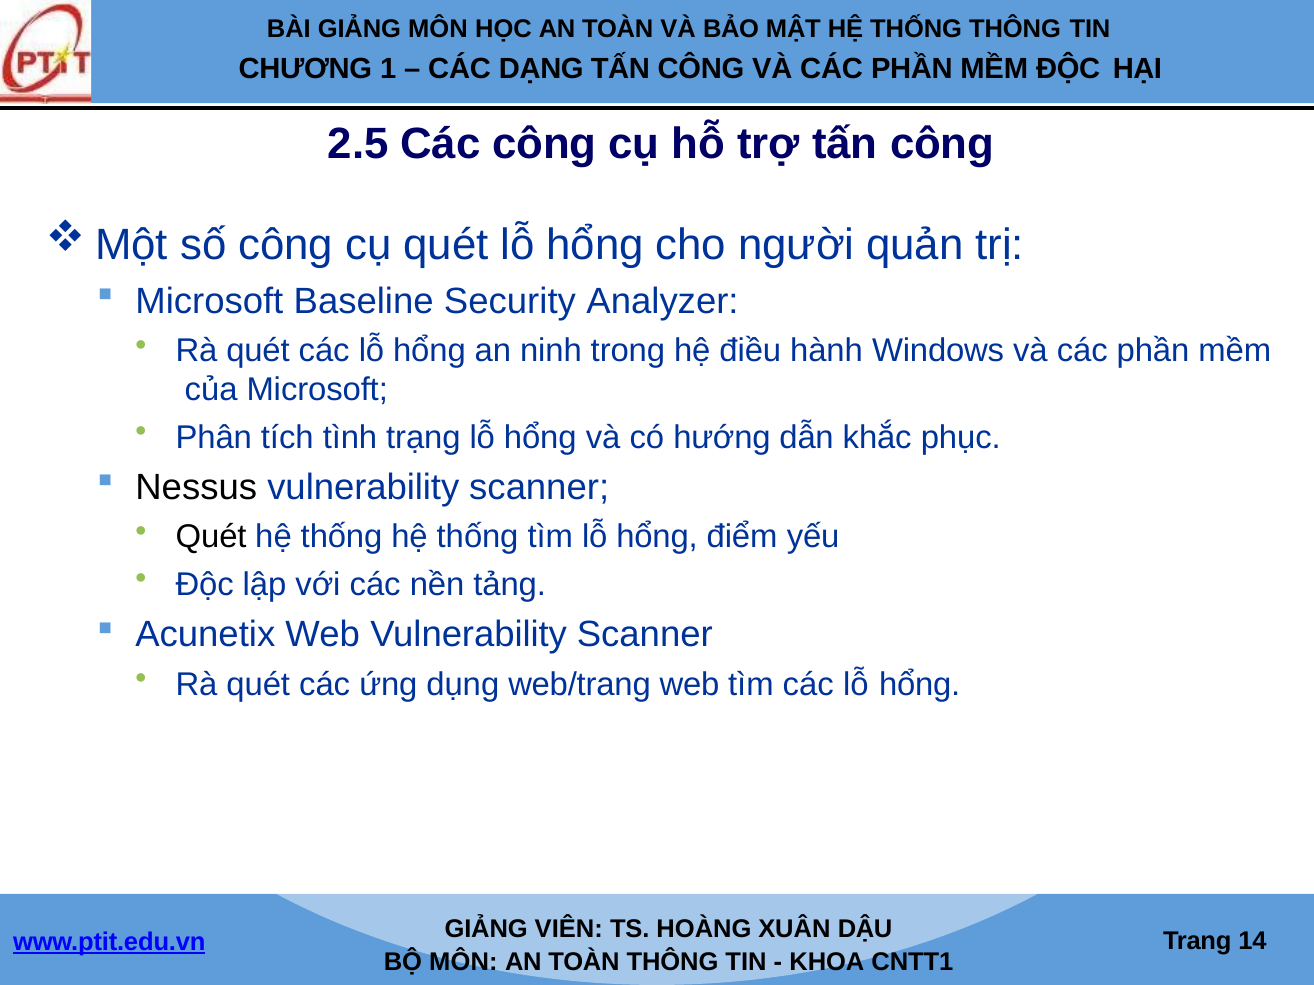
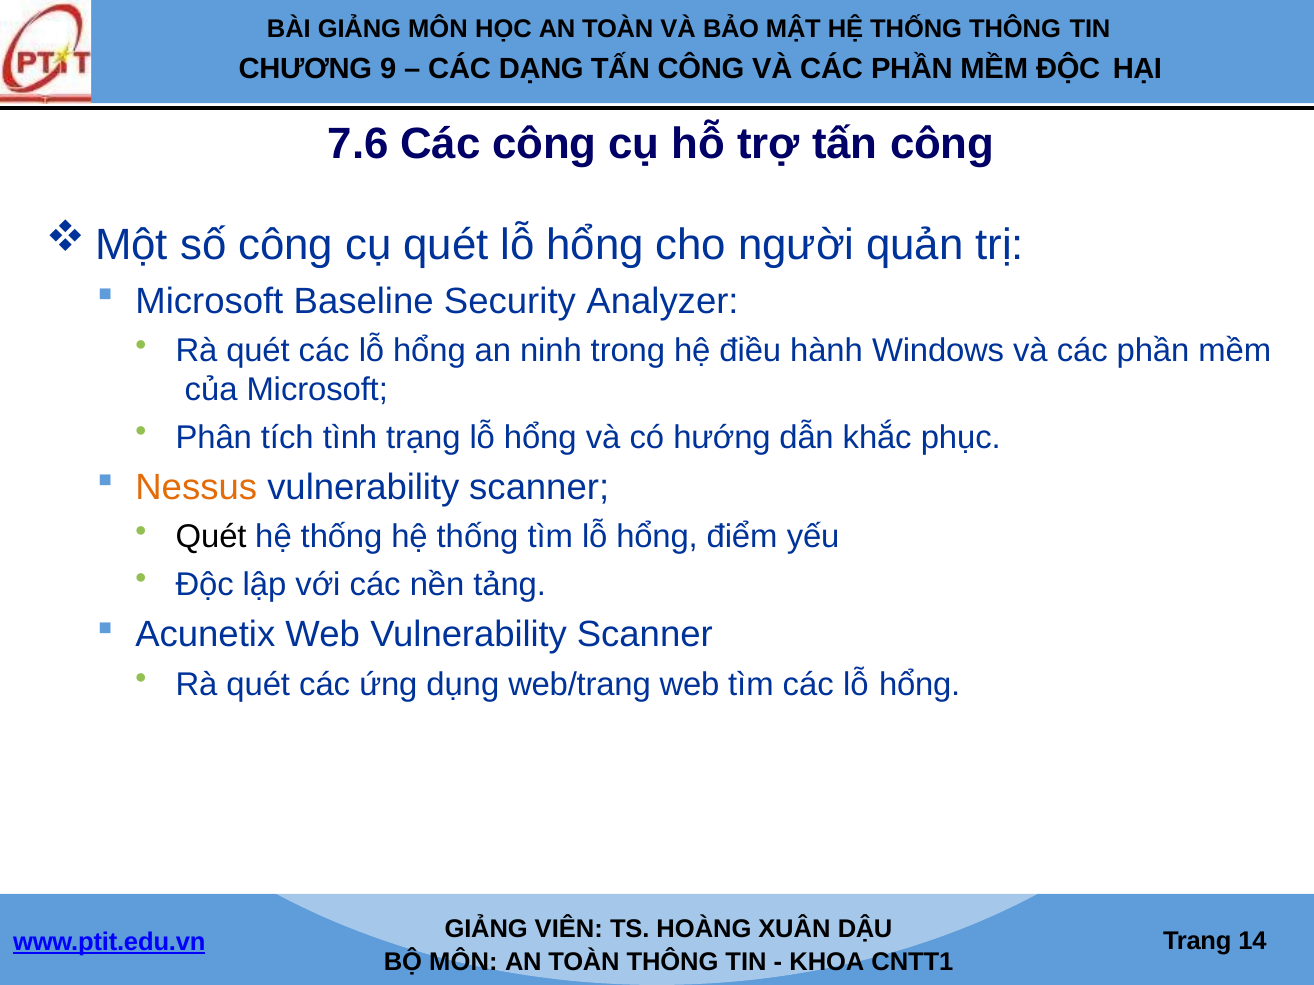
1: 1 -> 9
2.5: 2.5 -> 7.6
Nessus colour: black -> orange
